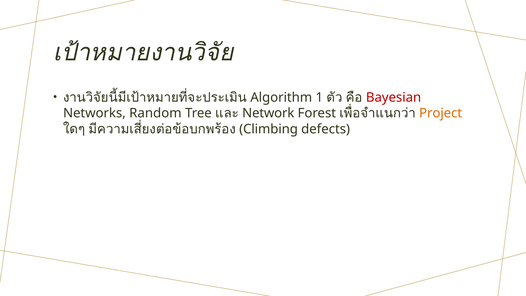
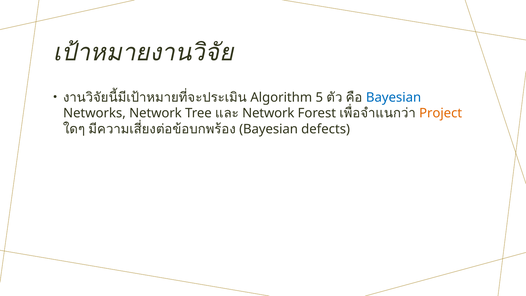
1: 1 -> 5
Bayesian at (394, 97) colour: red -> blue
Networks Random: Random -> Network
Climbing at (269, 129): Climbing -> Bayesian
